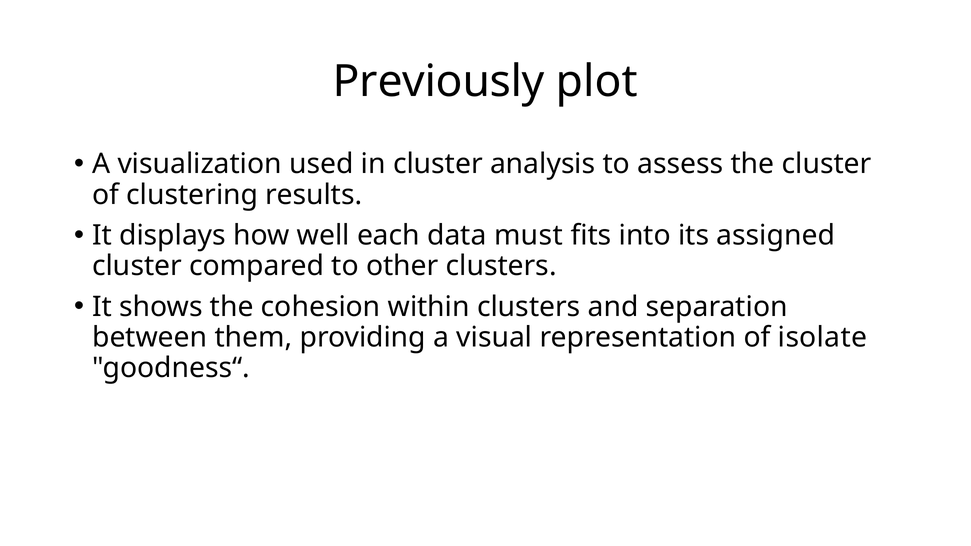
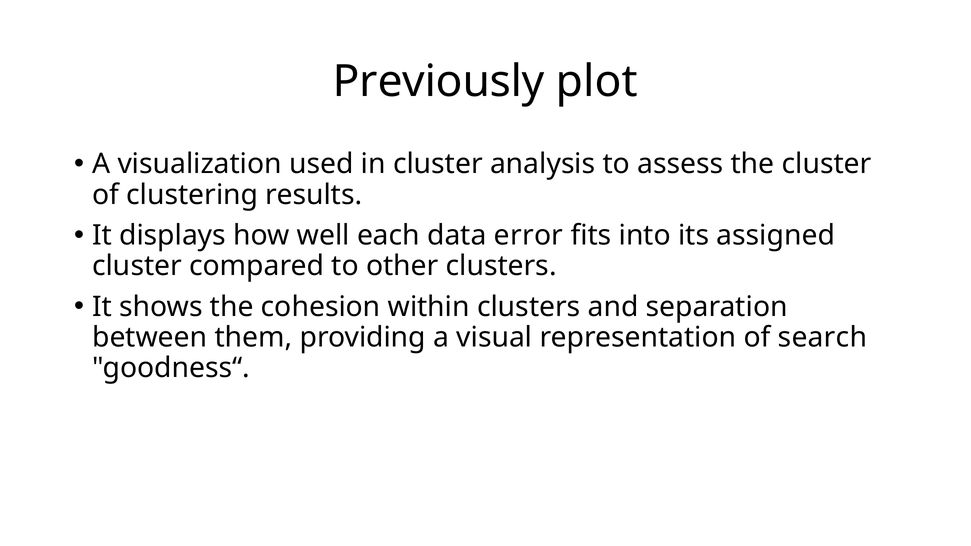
must: must -> error
isolate: isolate -> search
